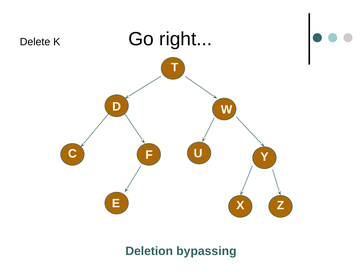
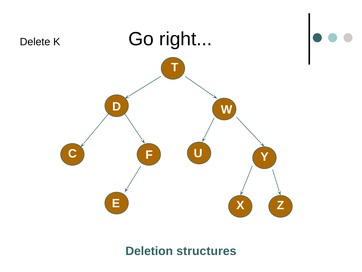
bypassing: bypassing -> structures
